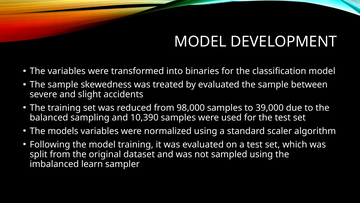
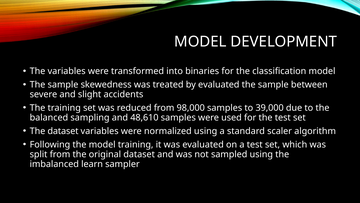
10,390: 10,390 -> 48,610
The models: models -> dataset
